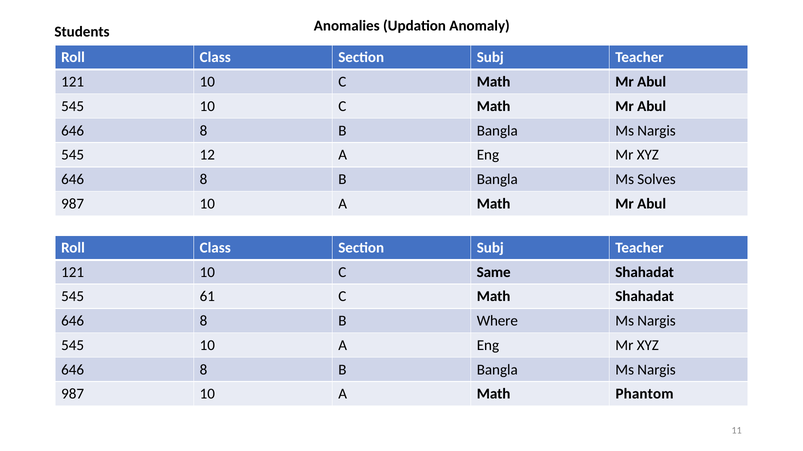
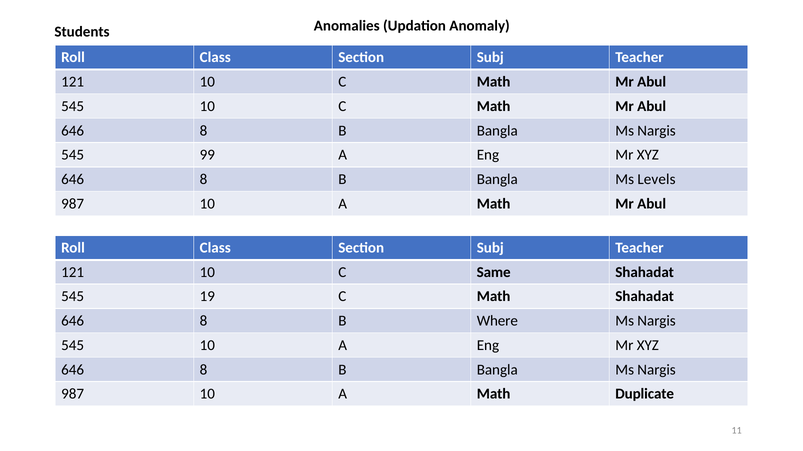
12: 12 -> 99
Solves: Solves -> Levels
61: 61 -> 19
Phantom: Phantom -> Duplicate
